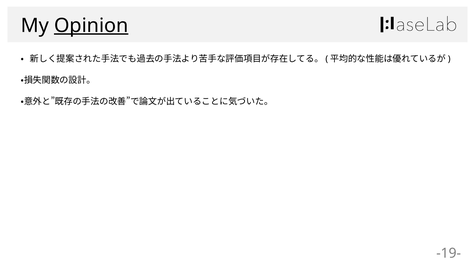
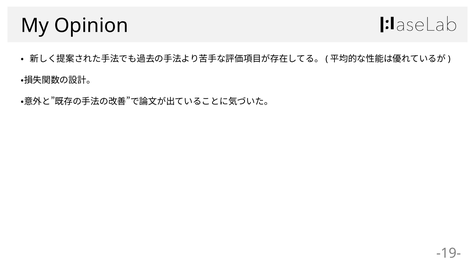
Opinion underline: present -> none
